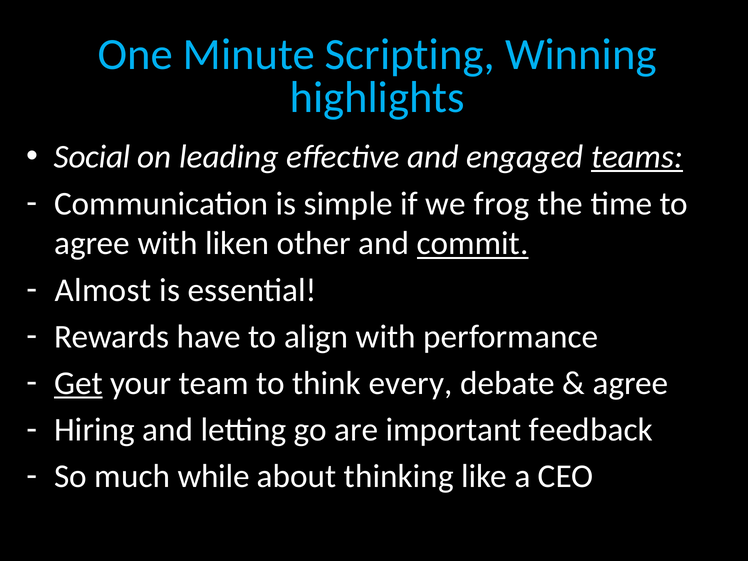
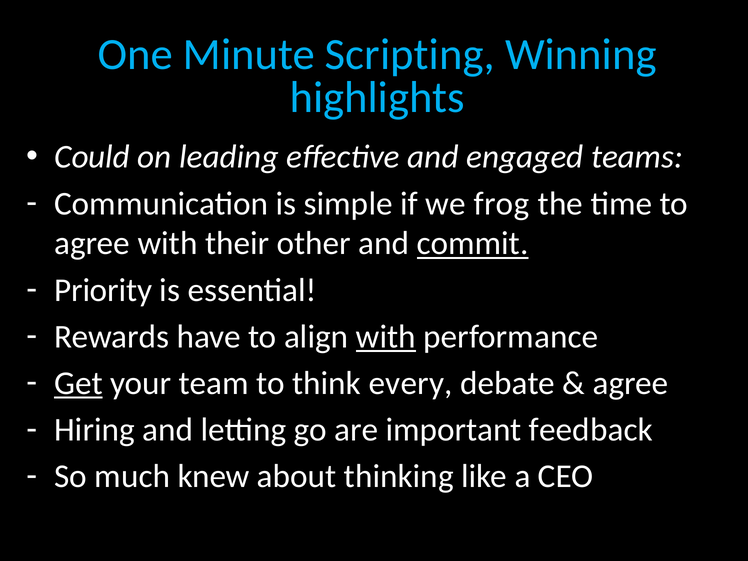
Social: Social -> Could
teams underline: present -> none
liken: liken -> their
Almost: Almost -> Priority
with at (386, 337) underline: none -> present
while: while -> knew
